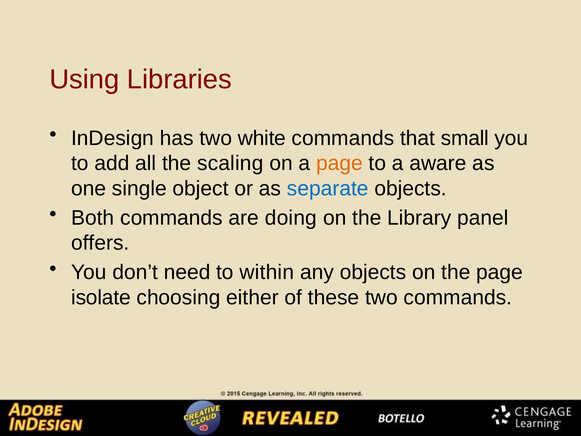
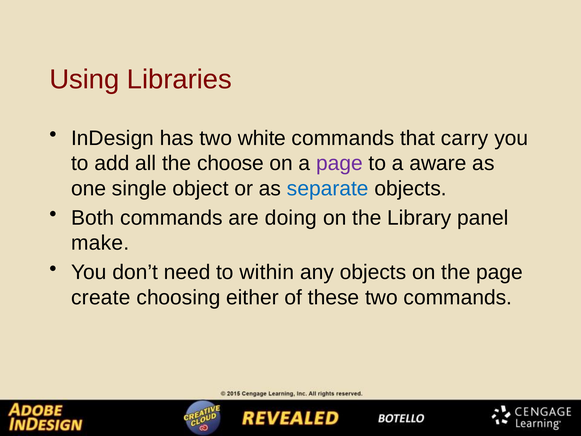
small: small -> carry
scaling: scaling -> choose
page at (339, 163) colour: orange -> purple
offers: offers -> make
isolate: isolate -> create
